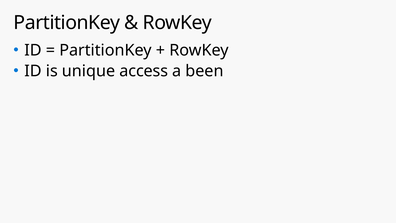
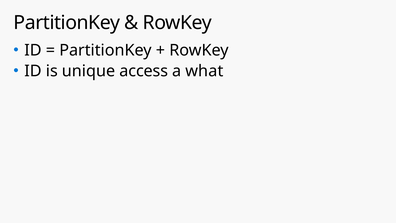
been: been -> what
